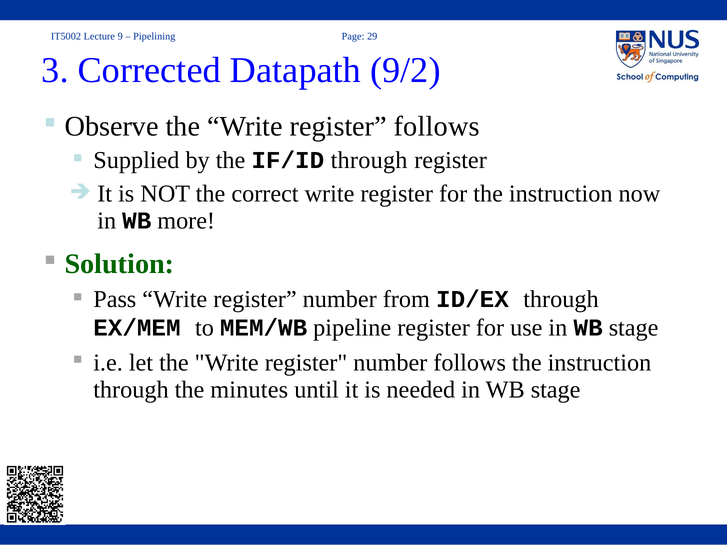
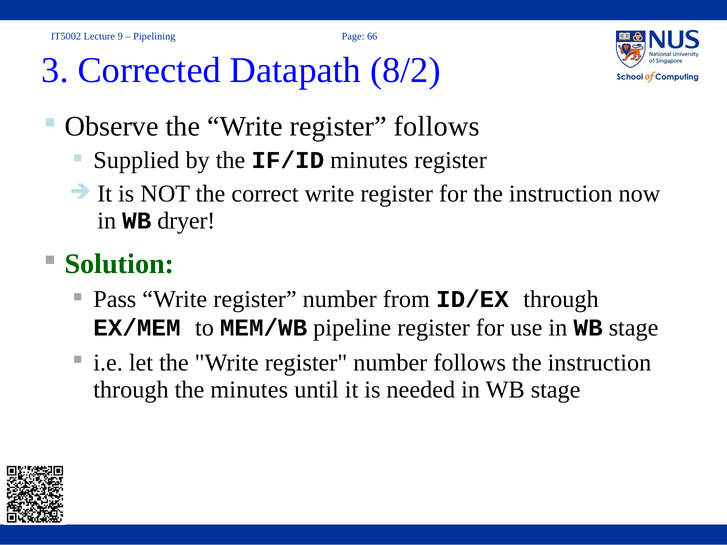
29: 29 -> 66
9/2: 9/2 -> 8/2
IF/ID through: through -> minutes
more: more -> dryer
